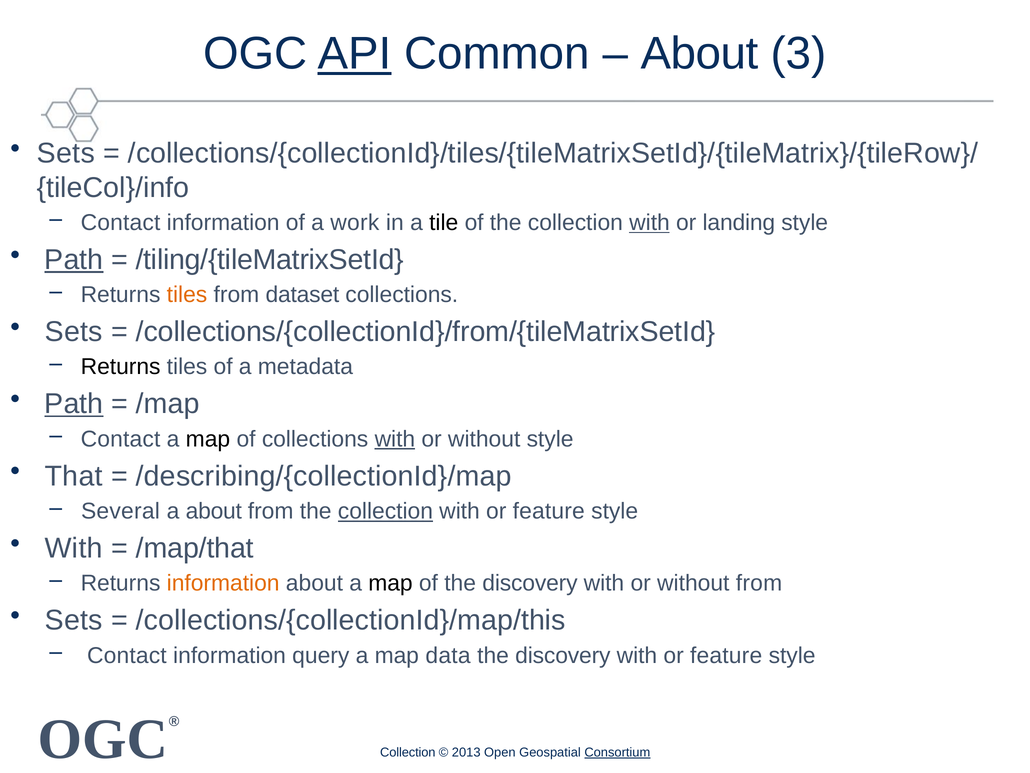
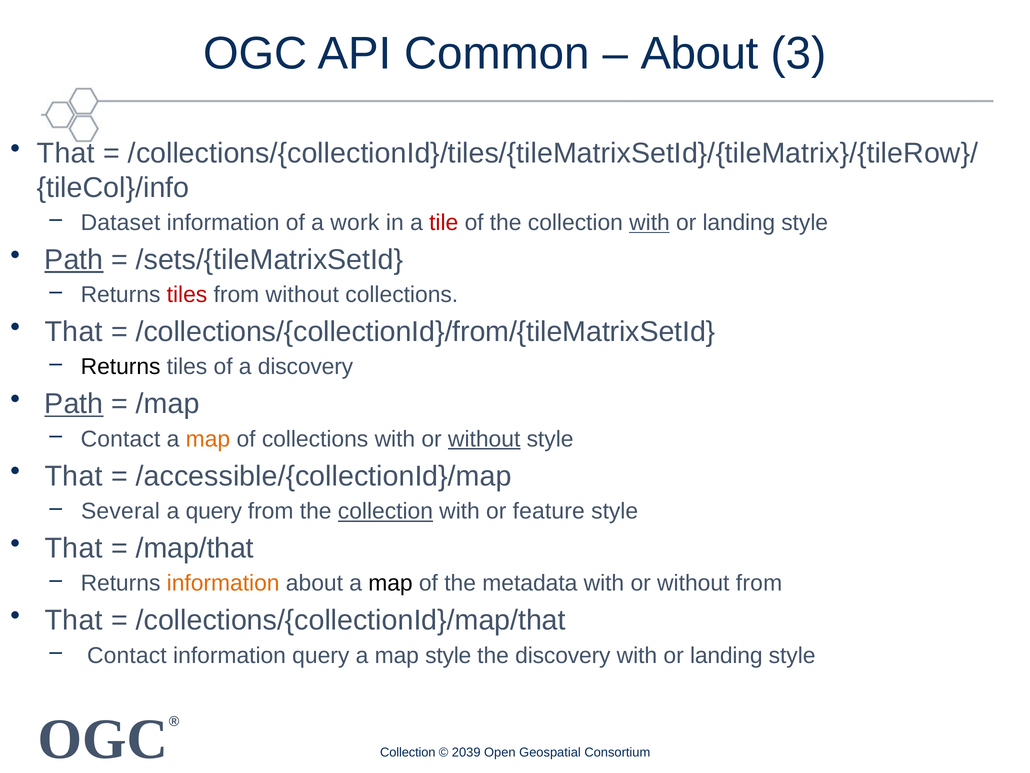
API underline: present -> none
Sets at (66, 153): Sets -> That
Contact at (120, 222): Contact -> Dataset
tile colour: black -> red
/tiling/{tileMatrixSetId: /tiling/{tileMatrixSetId -> /sets/{tileMatrixSetId
tiles at (187, 295) colour: orange -> red
from dataset: dataset -> without
Sets at (74, 332): Sets -> That
a metadata: metadata -> discovery
map at (208, 439) colour: black -> orange
with at (395, 439) underline: present -> none
without at (484, 439) underline: none -> present
/describing/{collectionId}/map: /describing/{collectionId}/map -> /accessible/{collectionId}/map
a about: about -> query
With at (74, 548): With -> That
of the discovery: discovery -> metadata
Sets at (74, 620): Sets -> That
/collections/{collectionId}/map/this: /collections/{collectionId}/map/this -> /collections/{collectionId}/map/that
map data: data -> style
feature at (726, 655): feature -> landing
2013: 2013 -> 2039
Consortium underline: present -> none
